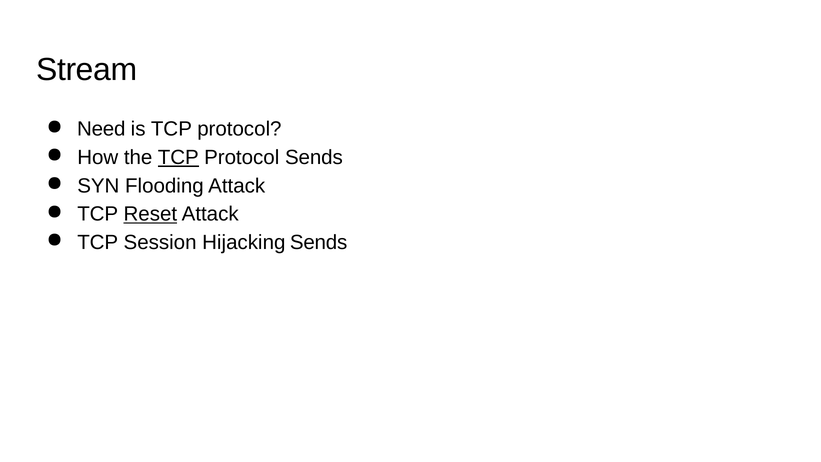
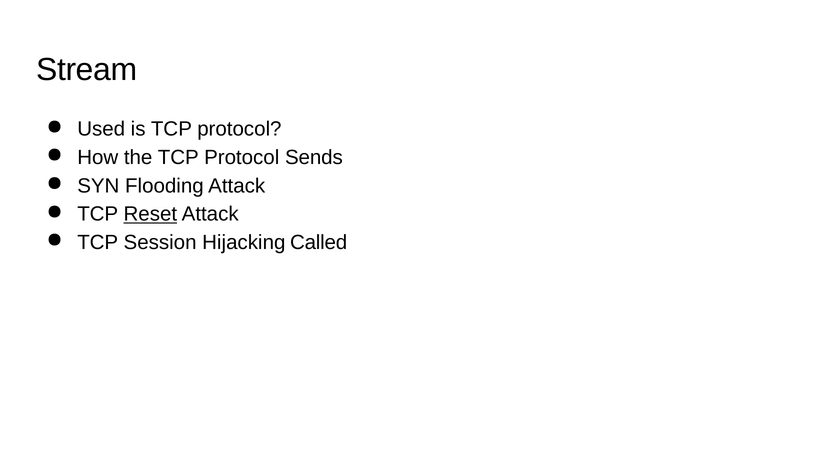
Need: Need -> Used
TCP at (178, 157) underline: present -> none
Hijacking Sends: Sends -> Called
